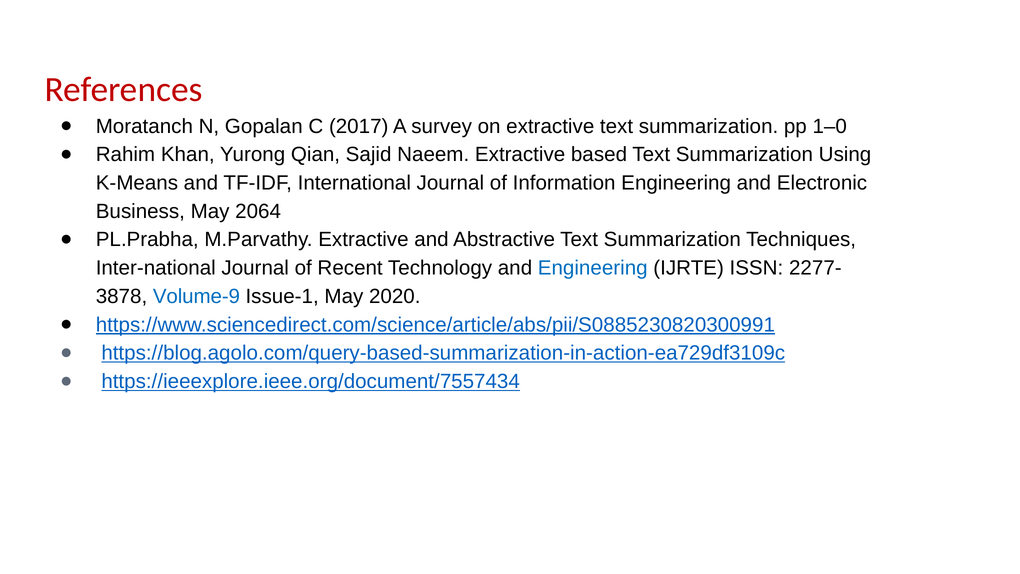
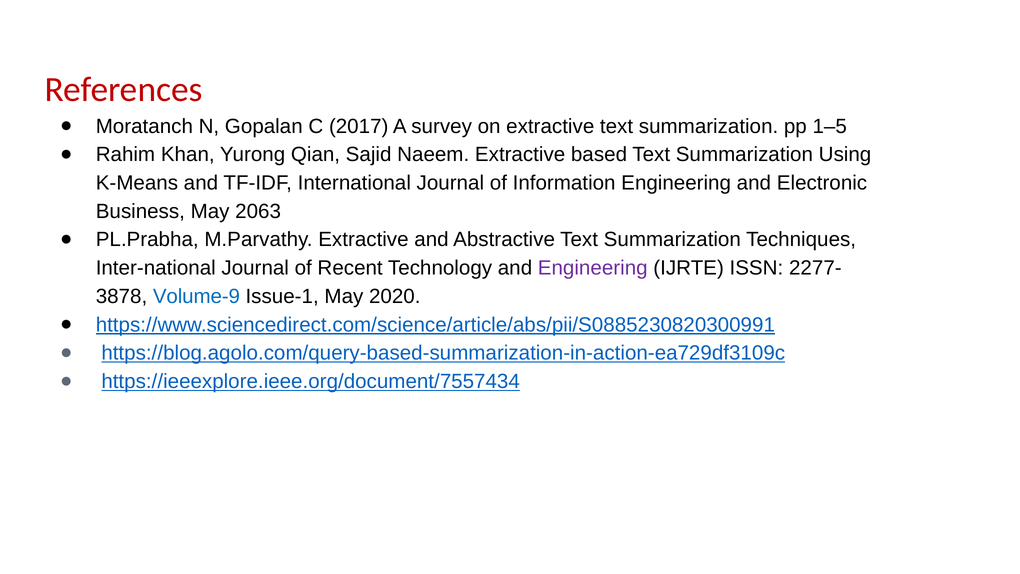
1–0: 1–0 -> 1–5
2064: 2064 -> 2063
Engineering at (593, 268) colour: blue -> purple
